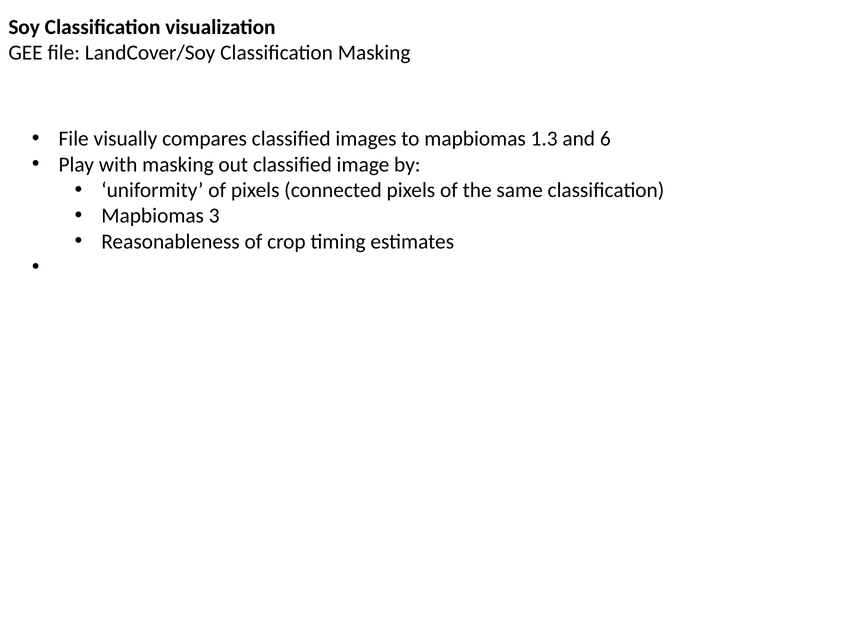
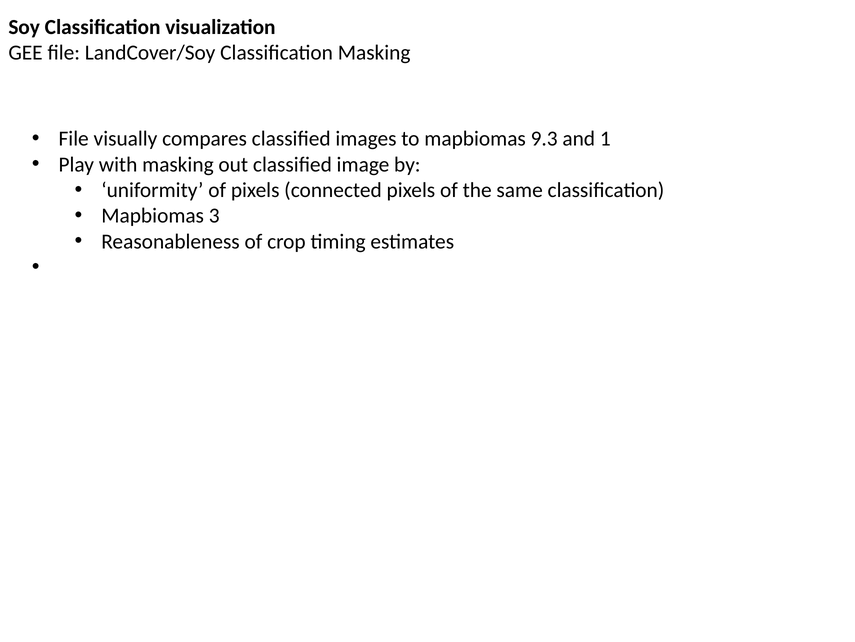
1.3: 1.3 -> 9.3
6: 6 -> 1
